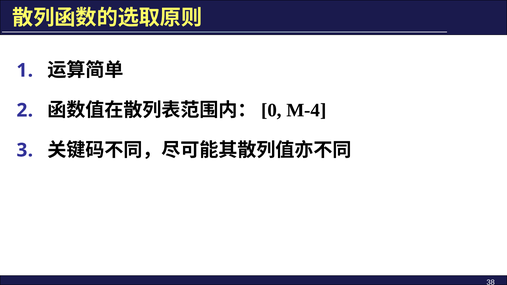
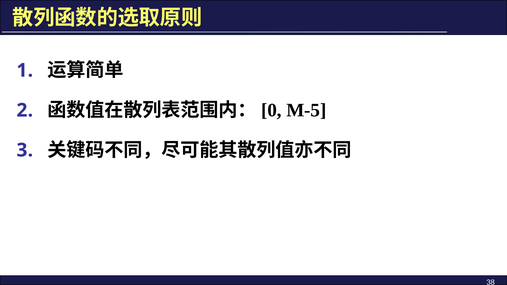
M-4: M-4 -> M-5
